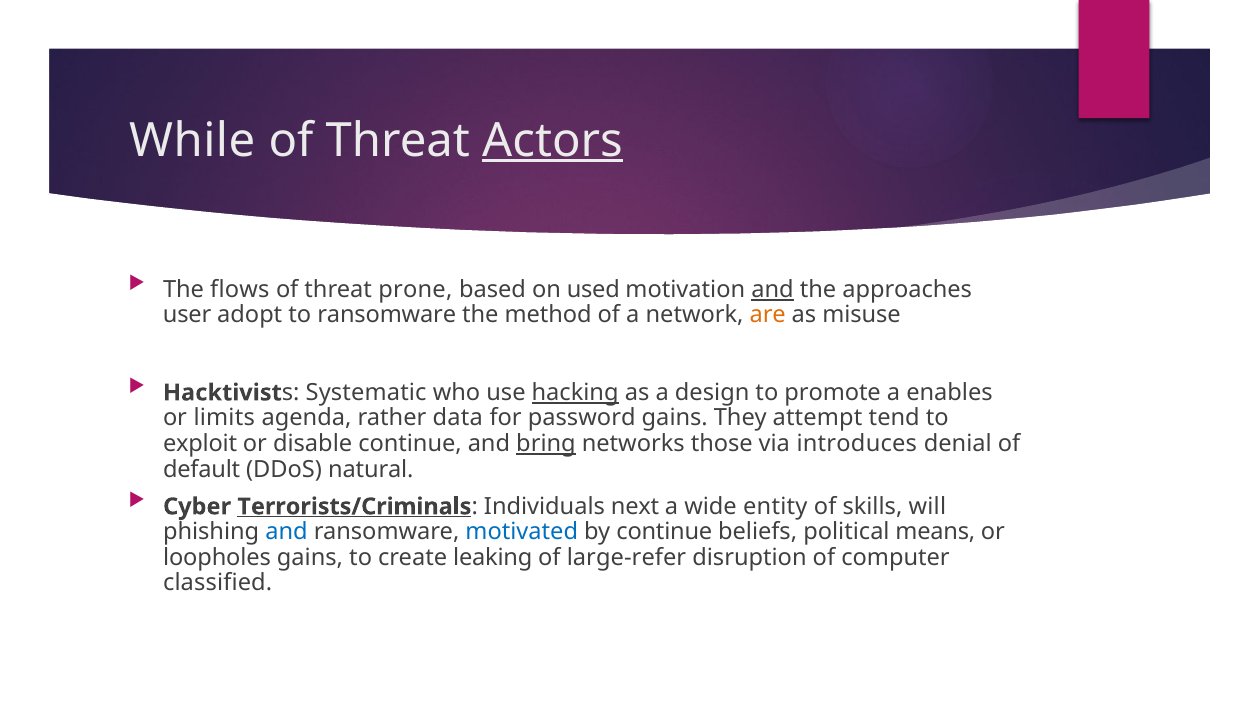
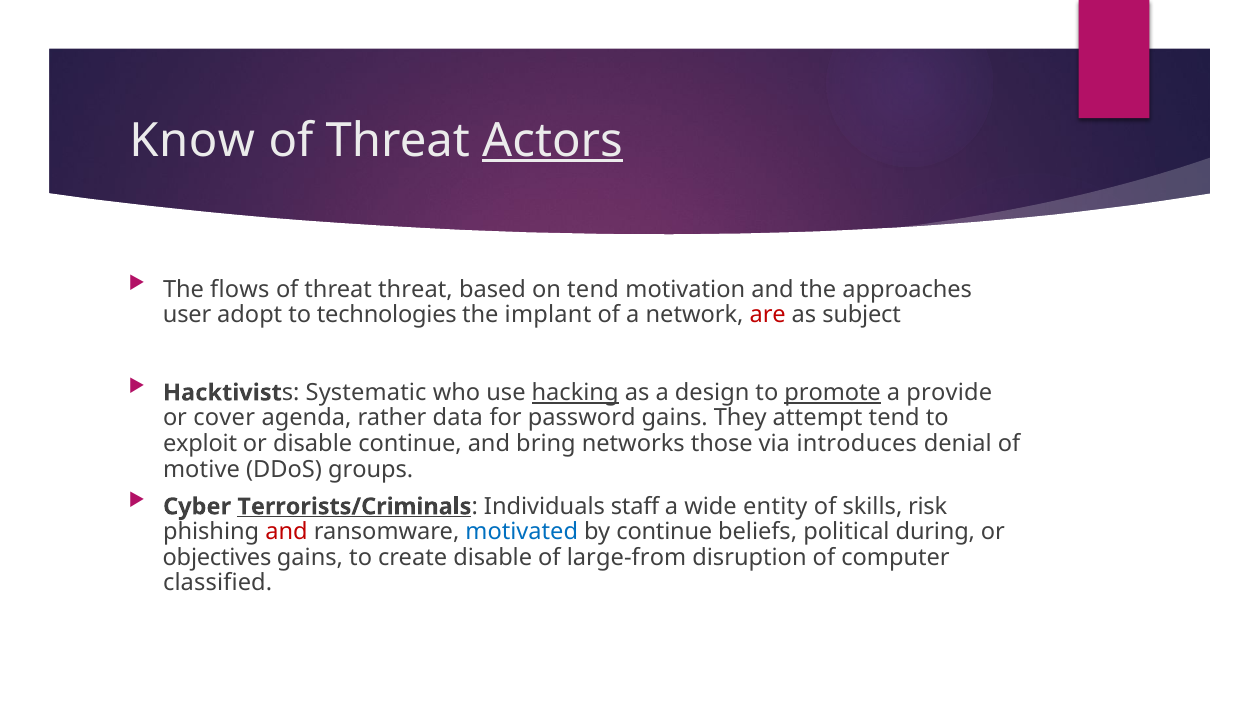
While: While -> Know
threat prone: prone -> threat
on used: used -> tend
and at (773, 290) underline: present -> none
to ransomware: ransomware -> technologies
method: method -> implant
are colour: orange -> red
misuse: misuse -> subject
promote underline: none -> present
enables: enables -> provide
limits: limits -> cover
bring underline: present -> none
default: default -> motive
natural: natural -> groups
next: next -> staff
will: will -> risk
and at (286, 532) colour: blue -> red
means: means -> during
loopholes: loopholes -> objectives
create leaking: leaking -> disable
large-refer: large-refer -> large-from
